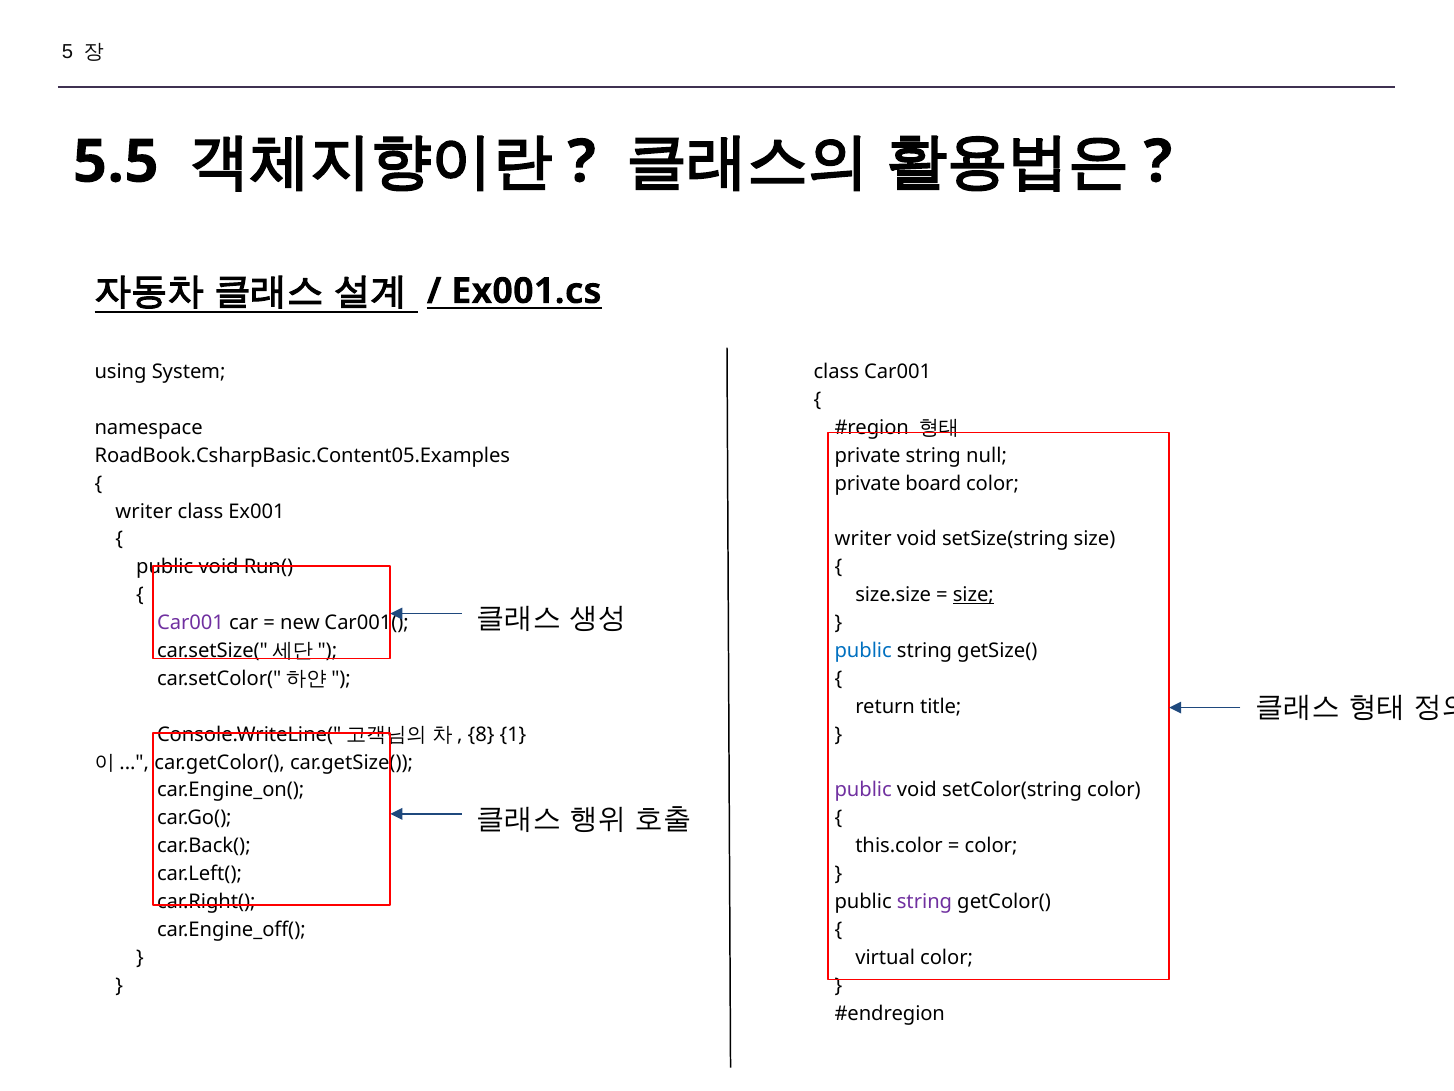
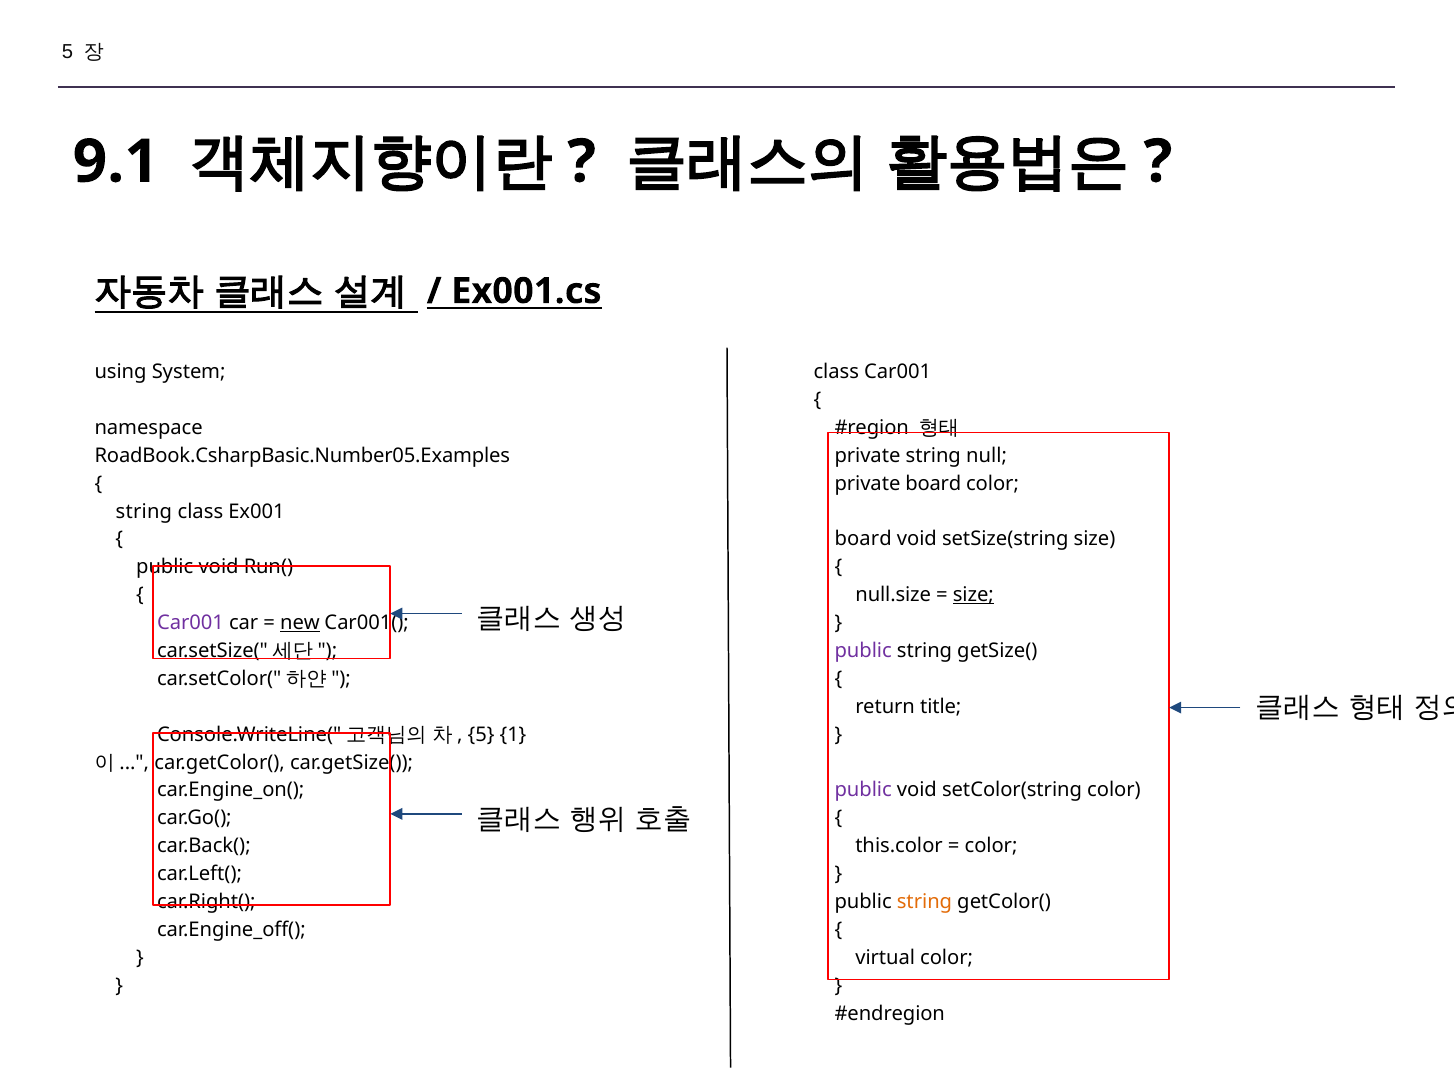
5.5: 5.5 -> 9.1
RoadBook.CsharpBasic.Content05.Examples: RoadBook.CsharpBasic.Content05.Examples -> RoadBook.CsharpBasic.Number05.Examples
writer at (144, 511): writer -> string
writer at (863, 539): writer -> board
size.size: size.size -> null.size
new underline: none -> present
public at (863, 650) colour: blue -> purple
8 at (481, 734): 8 -> 5
string at (925, 901) colour: purple -> orange
